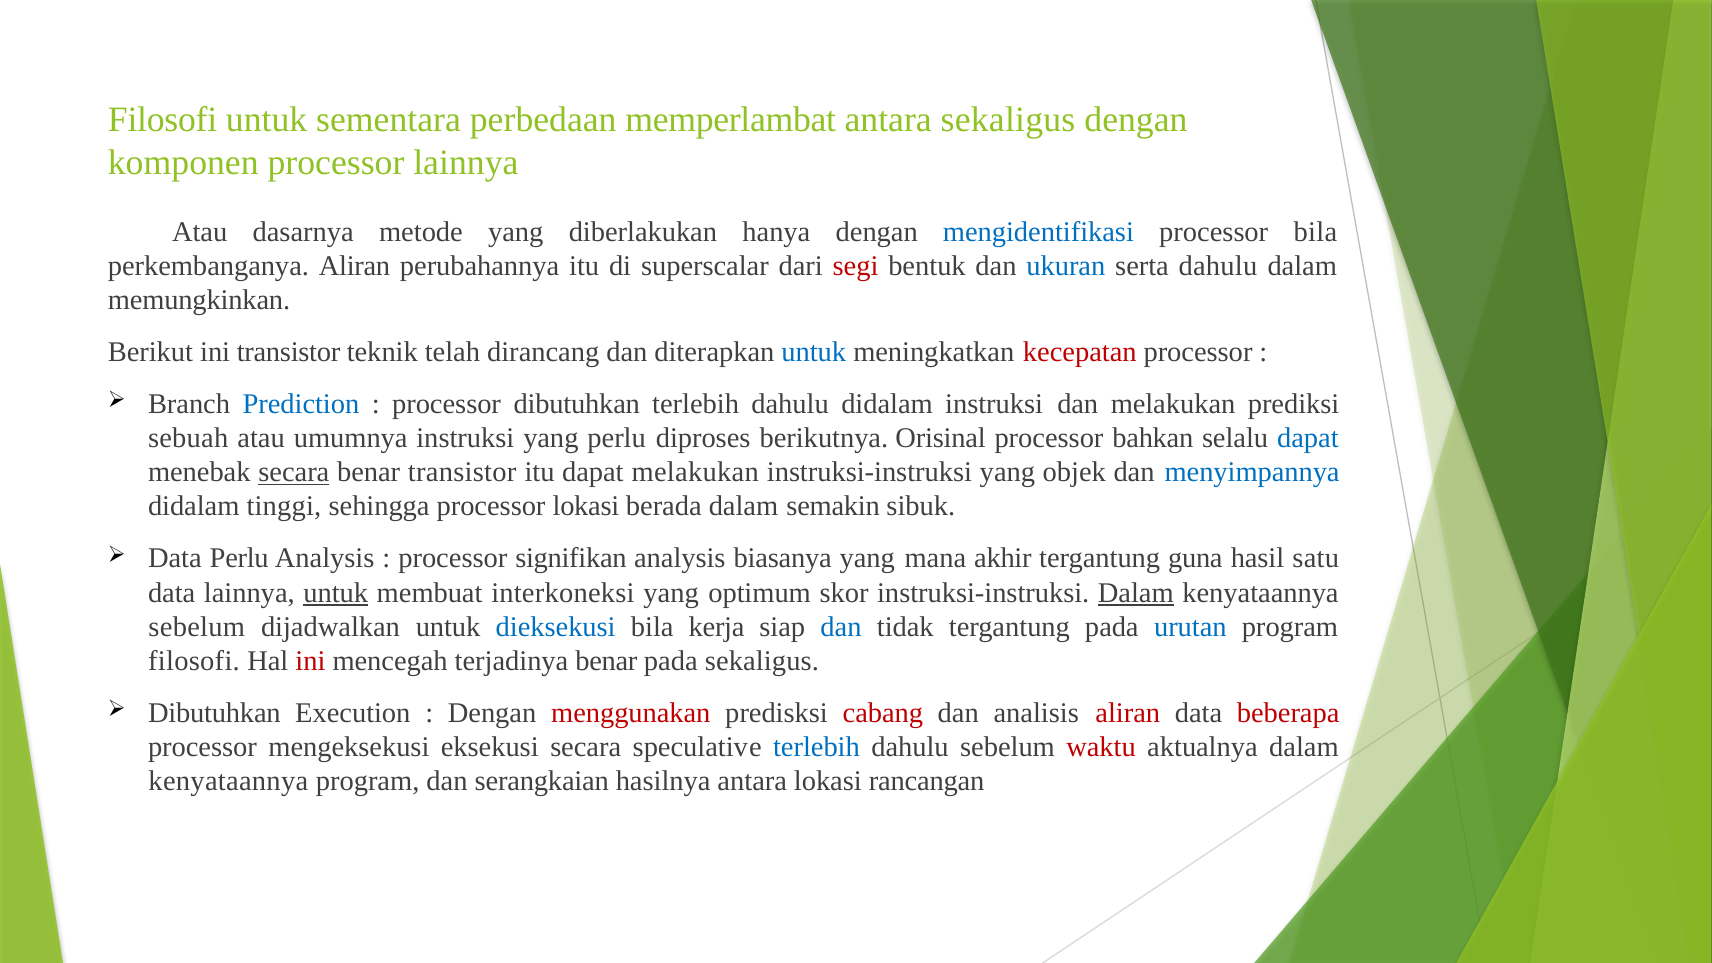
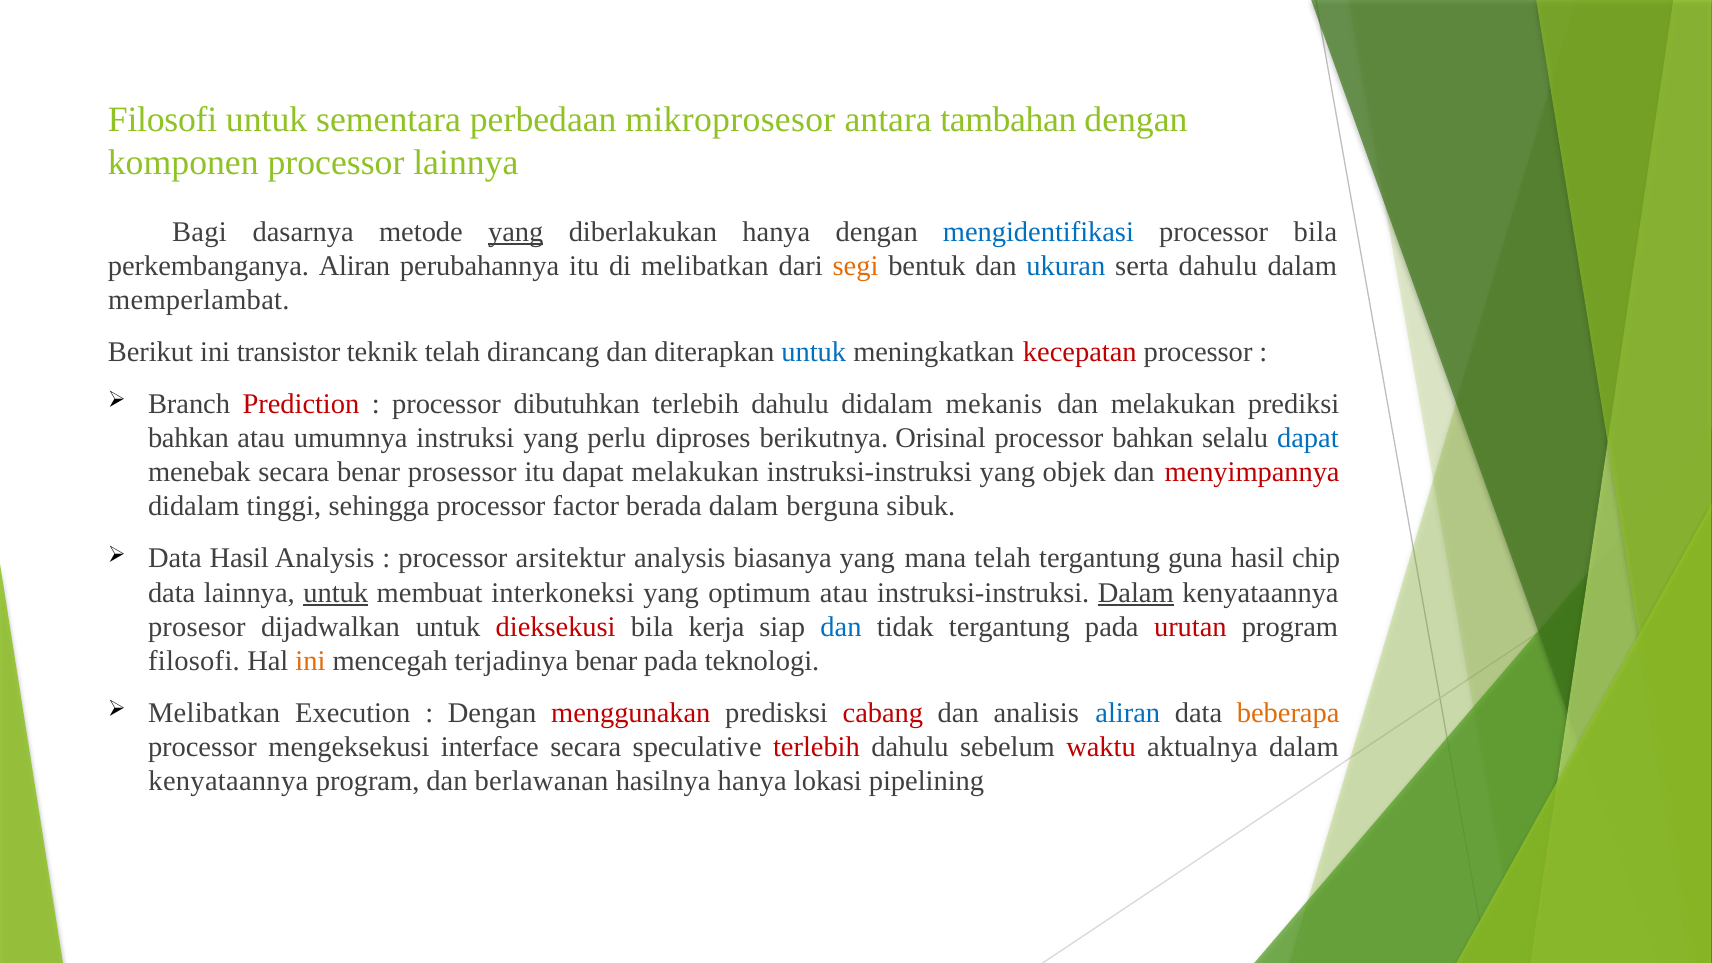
memperlambat: memperlambat -> mikroprosesor
antara sekaligus: sekaligus -> tambahan
Atau at (200, 232): Atau -> Bagi
yang at (516, 232) underline: none -> present
di superscalar: superscalar -> melibatkan
segi colour: red -> orange
memungkinkan: memungkinkan -> memperlambat
Prediction colour: blue -> red
didalam instruksi: instruksi -> mekanis
sebuah at (188, 438): sebuah -> bahkan
secara at (294, 472) underline: present -> none
benar transistor: transistor -> prosessor
menyimpannya colour: blue -> red
processor lokasi: lokasi -> factor
semakin: semakin -> berguna
Data Perlu: Perlu -> Hasil
signifikan: signifikan -> arsitektur
mana akhir: akhir -> telah
satu: satu -> chip
optimum skor: skor -> atau
sebelum at (197, 627): sebelum -> prosesor
dieksekusi colour: blue -> red
urutan colour: blue -> red
ini at (310, 661) colour: red -> orange
pada sekaligus: sekaligus -> teknologi
Dibutuhkan at (214, 713): Dibutuhkan -> Melibatkan
aliran at (1128, 713) colour: red -> blue
beberapa colour: red -> orange
eksekusi: eksekusi -> interface
terlebih at (816, 747) colour: blue -> red
serangkaian: serangkaian -> berlawanan
hasilnya antara: antara -> hanya
rancangan: rancangan -> pipelining
